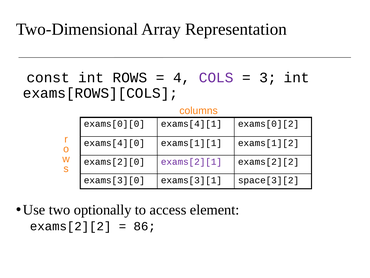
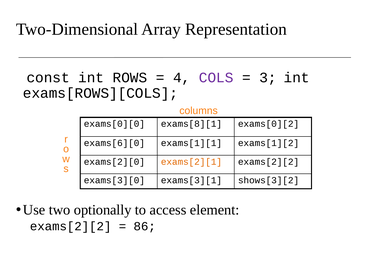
exams[4][1: exams[4][1 -> exams[8][1
exams[4][0: exams[4][0 -> exams[6][0
exams[2][1 colour: purple -> orange
space[3][2: space[3][2 -> shows[3][2
